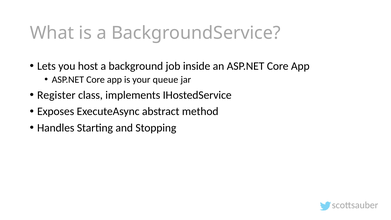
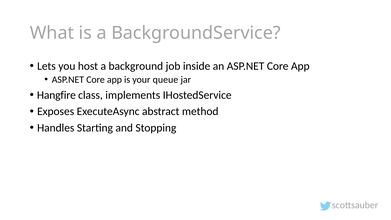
Register: Register -> Hangfire
